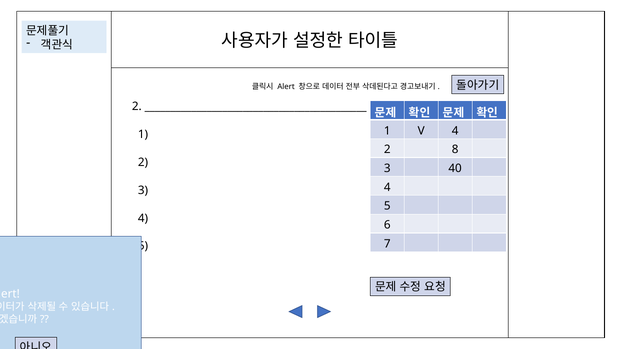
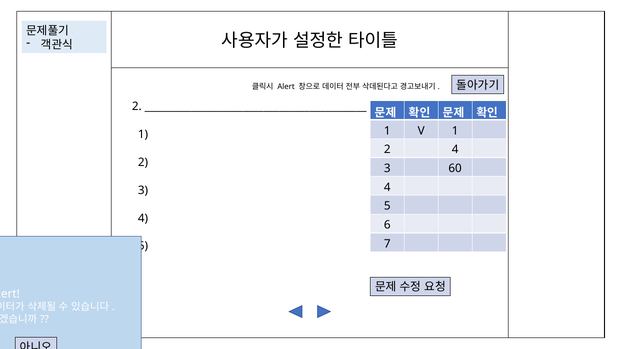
V 4: 4 -> 1
2 8: 8 -> 4
40: 40 -> 60
